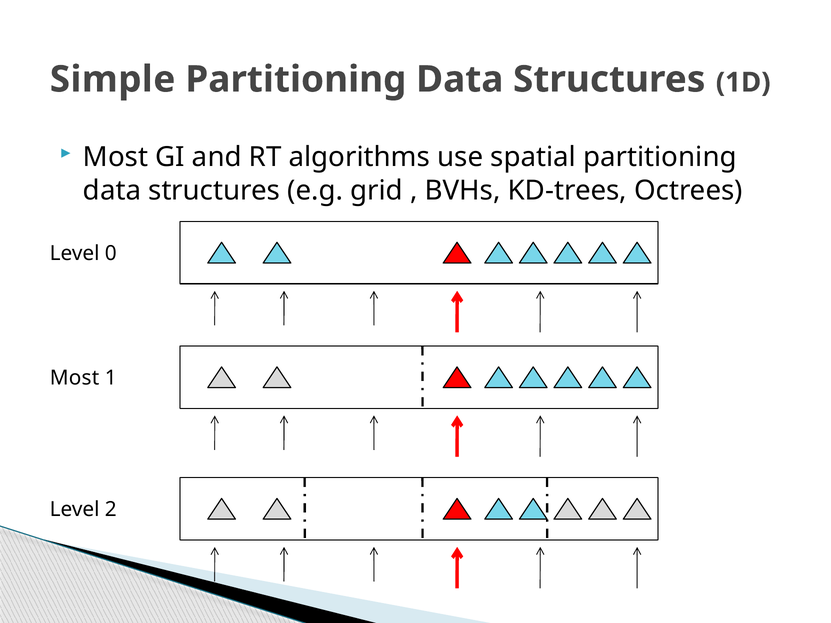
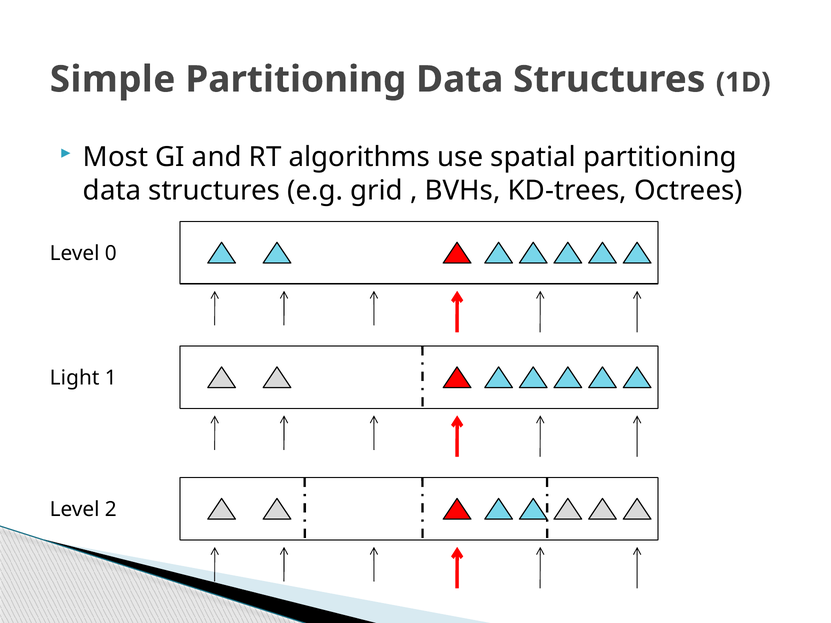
Most at (75, 378): Most -> Light
